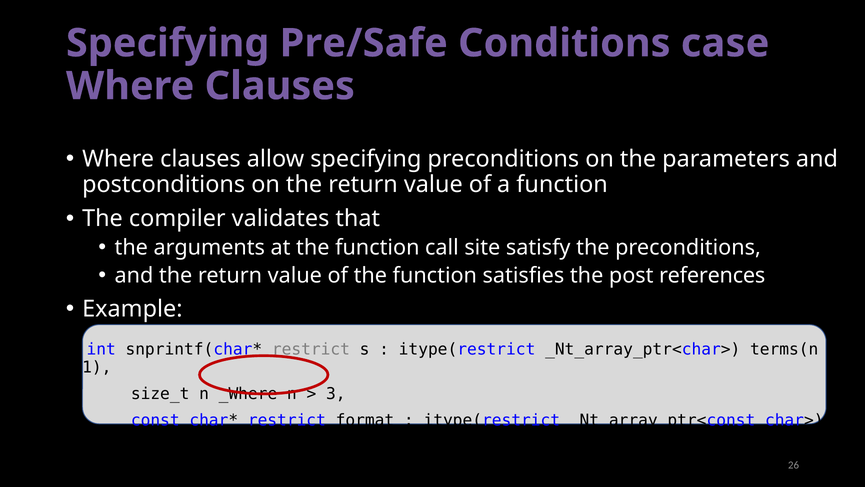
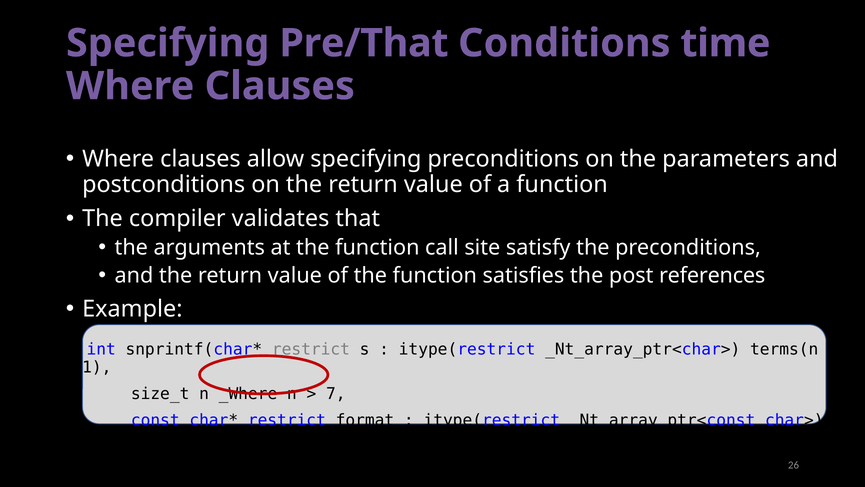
Pre/Safe: Pre/Safe -> Pre/That
case: case -> time
3: 3 -> 7
